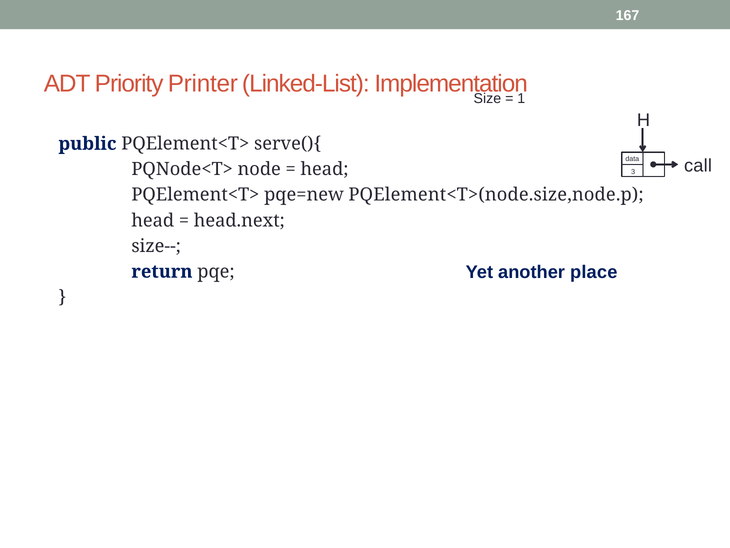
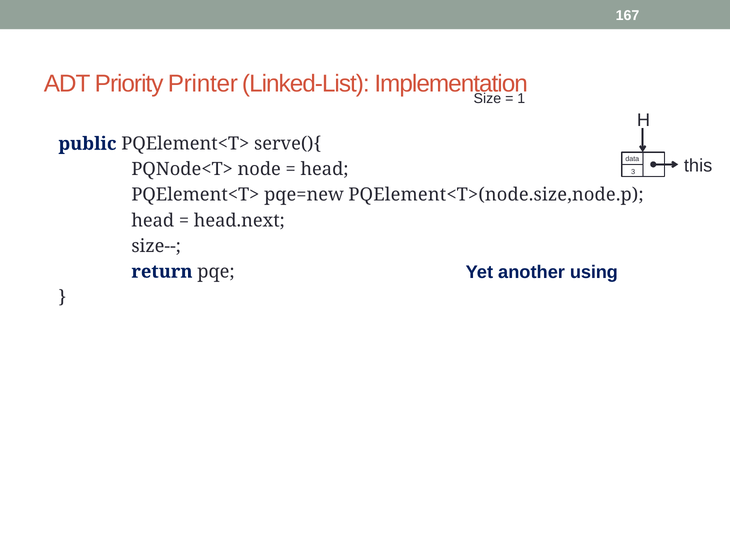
call: call -> this
place: place -> using
